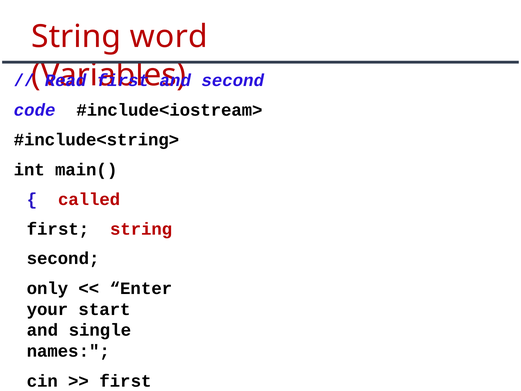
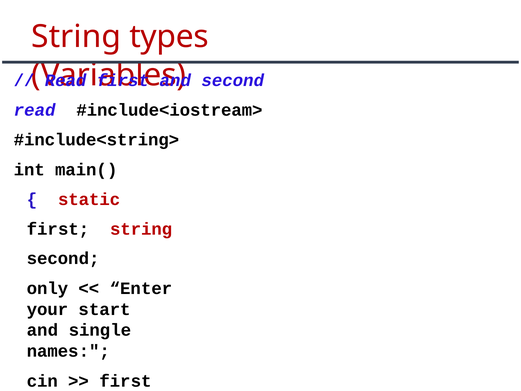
word: word -> types
code at (35, 110): code -> read
called: called -> static
